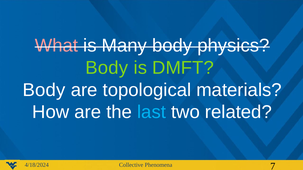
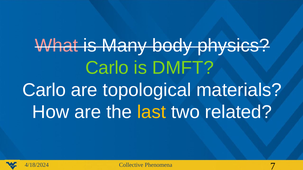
Body at (107, 68): Body -> Carlo
Body at (44, 90): Body -> Carlo
last colour: light blue -> yellow
